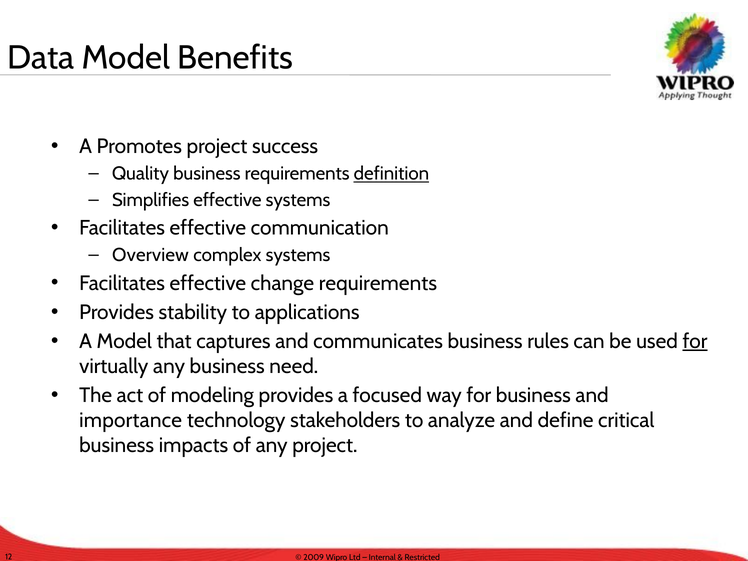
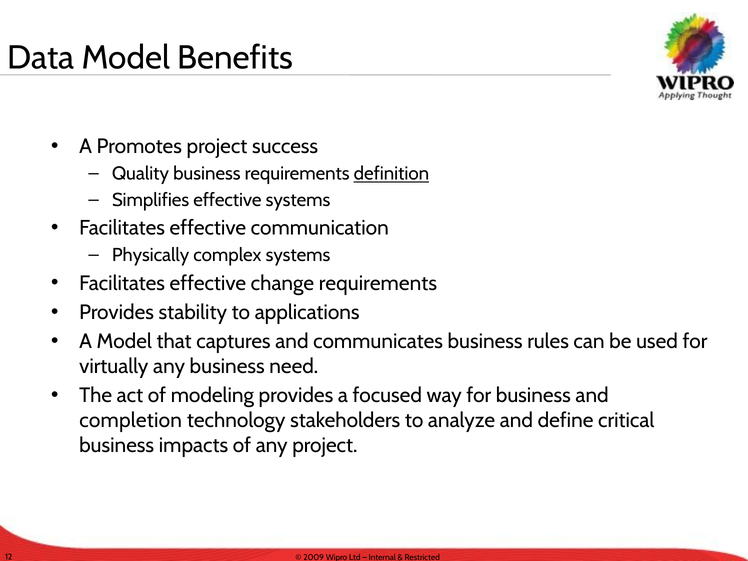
Overview: Overview -> Physically
for at (695, 341) underline: present -> none
importance: importance -> completion
